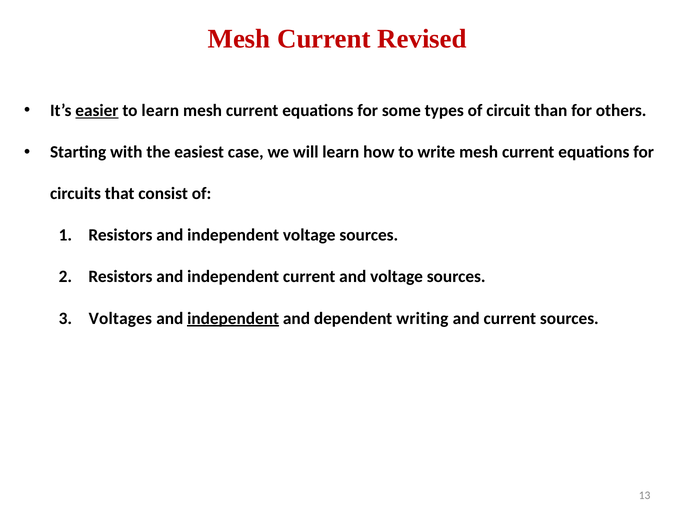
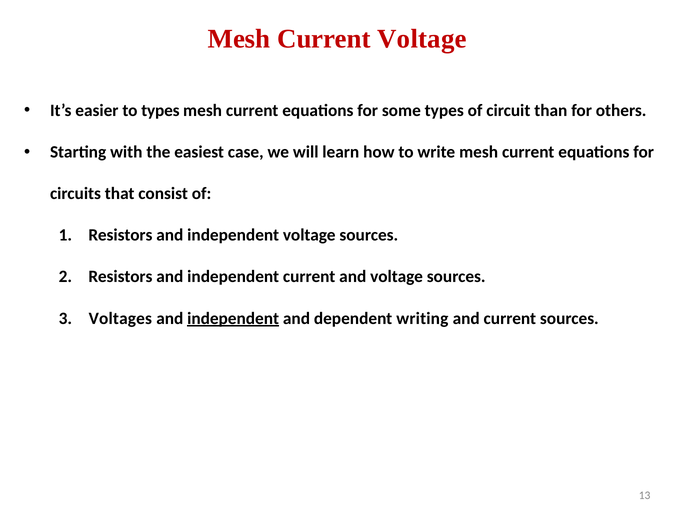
Current Revised: Revised -> Voltage
easier underline: present -> none
to learn: learn -> types
